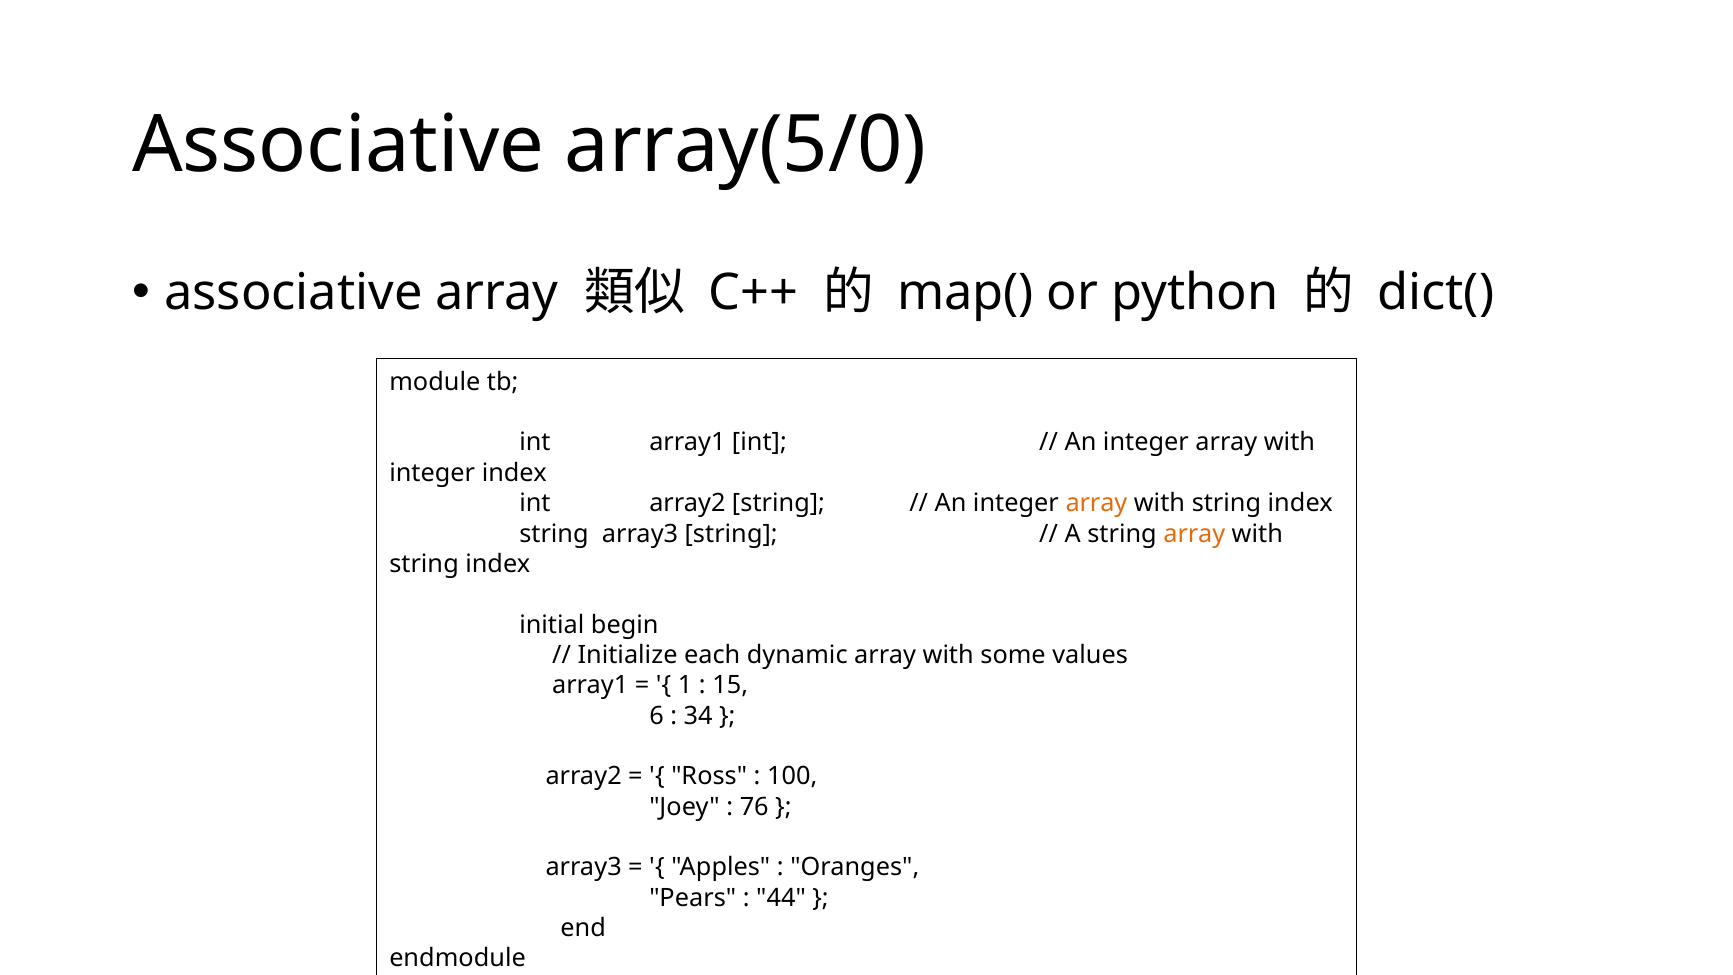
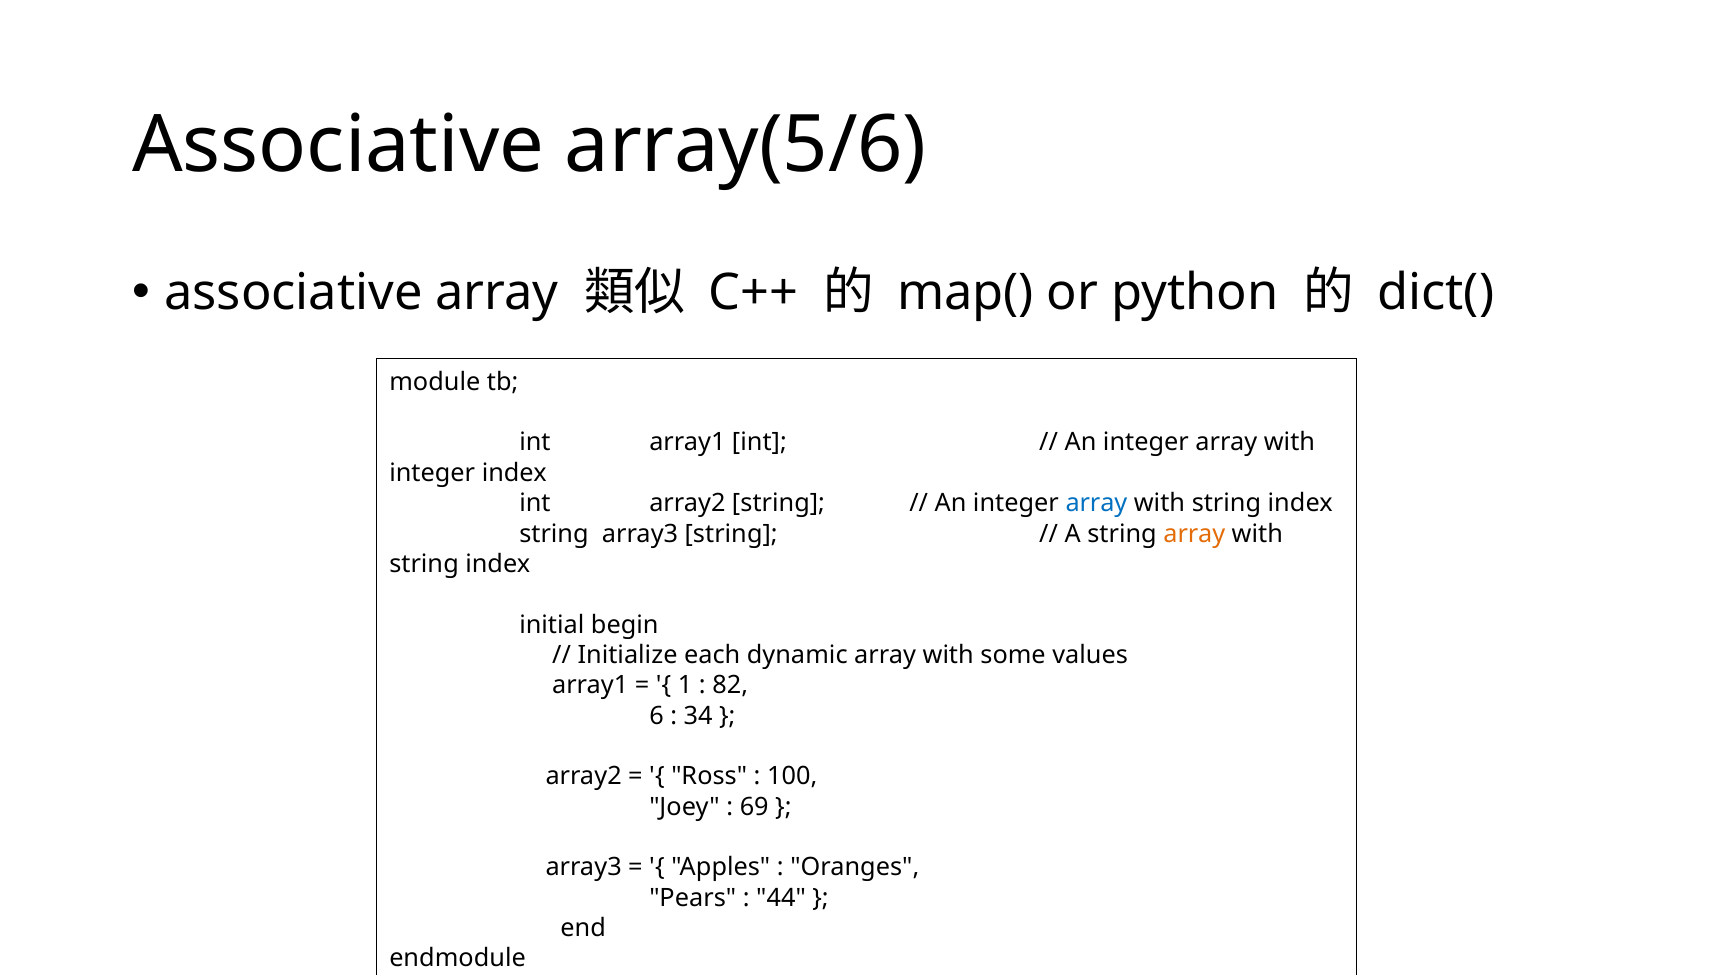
array(5/0: array(5/0 -> array(5/6
array at (1096, 503) colour: orange -> blue
15: 15 -> 82
76: 76 -> 69
